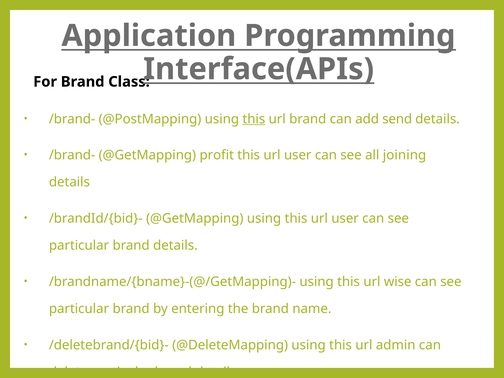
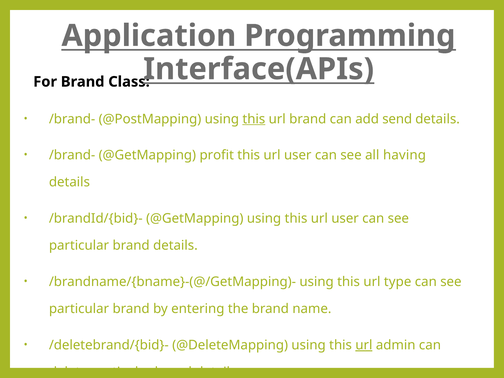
joining: joining -> having
wise: wise -> type
url at (364, 345) underline: none -> present
